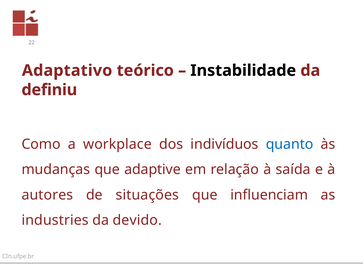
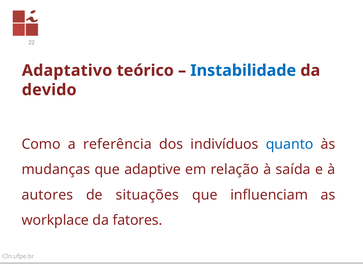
Instabilidade colour: black -> blue
definiu: definiu -> devido
workplace: workplace -> referência
industries: industries -> workplace
devido: devido -> fatores
